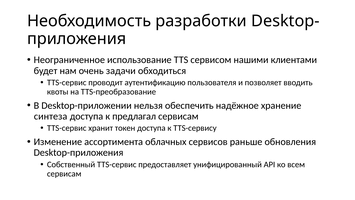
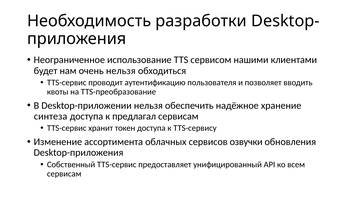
очень задачи: задачи -> нельзя
раньше: раньше -> озвучки
